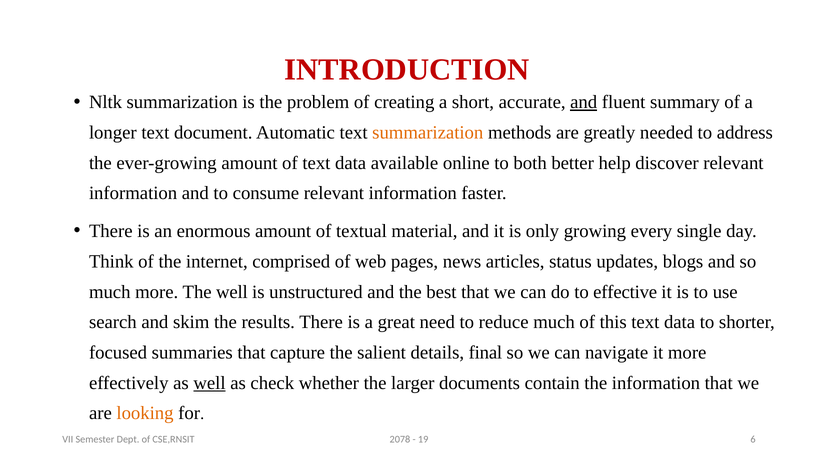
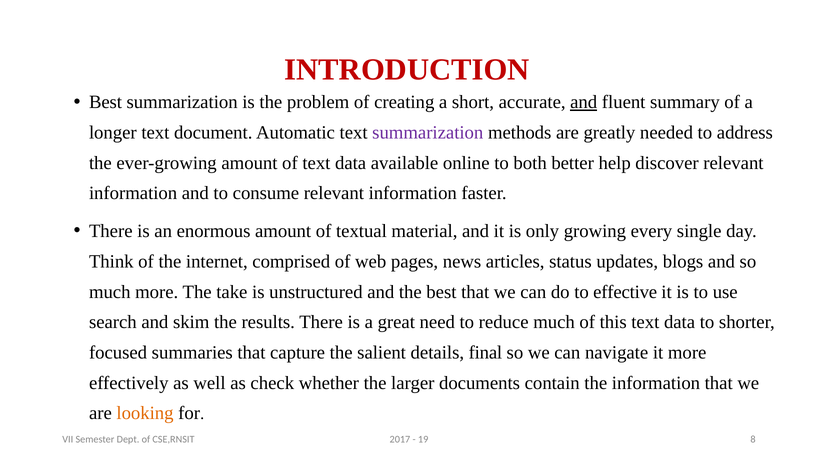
Nltk at (106, 102): Nltk -> Best
summarization at (428, 133) colour: orange -> purple
The well: well -> take
well at (210, 383) underline: present -> none
2078: 2078 -> 2017
6: 6 -> 8
